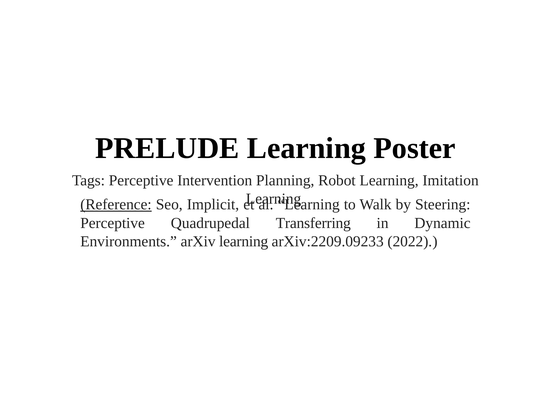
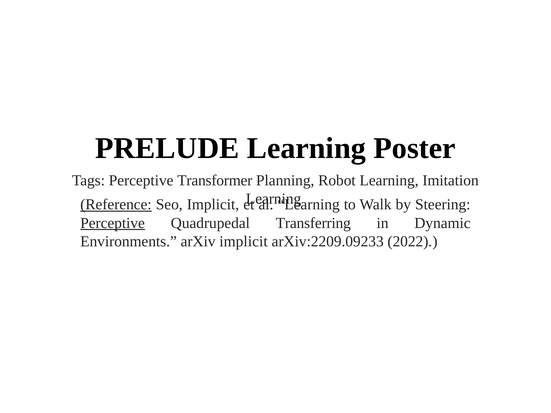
Intervention: Intervention -> Transformer
Perceptive at (113, 223) underline: none -> present
arXiv learning: learning -> implicit
